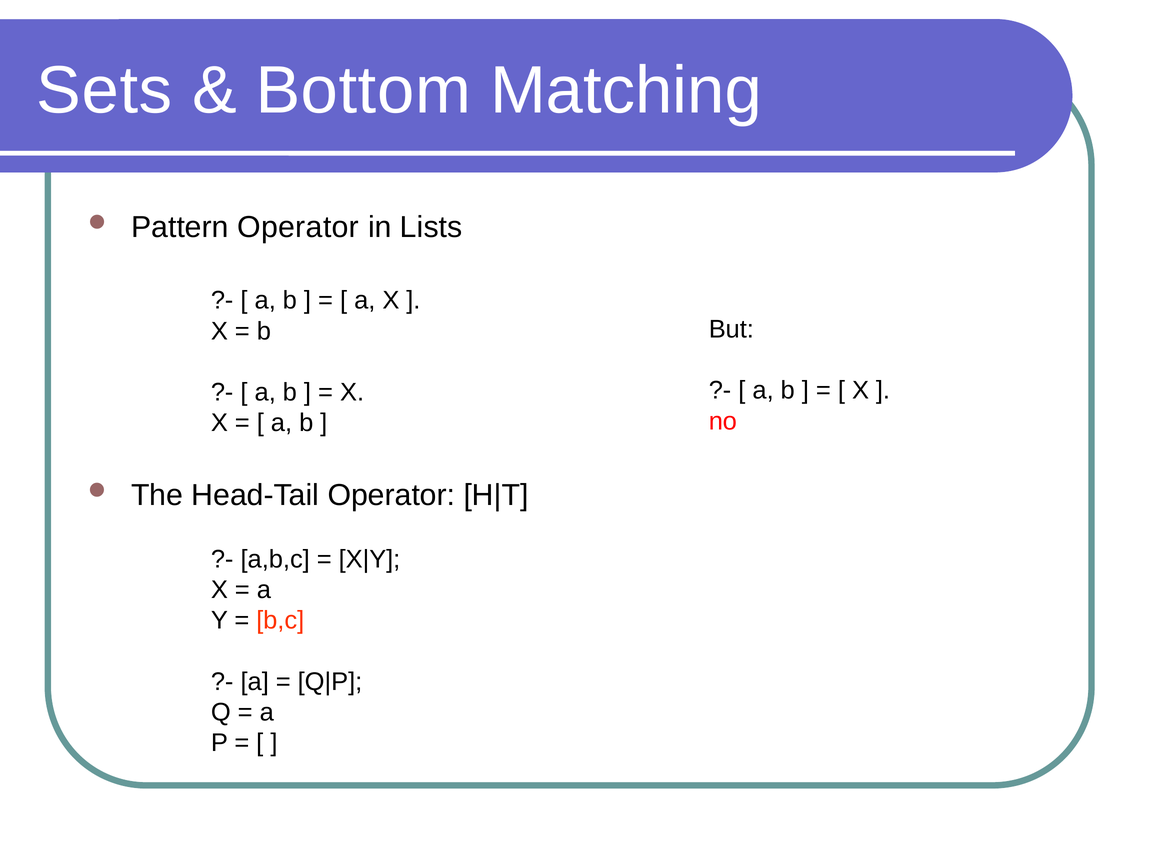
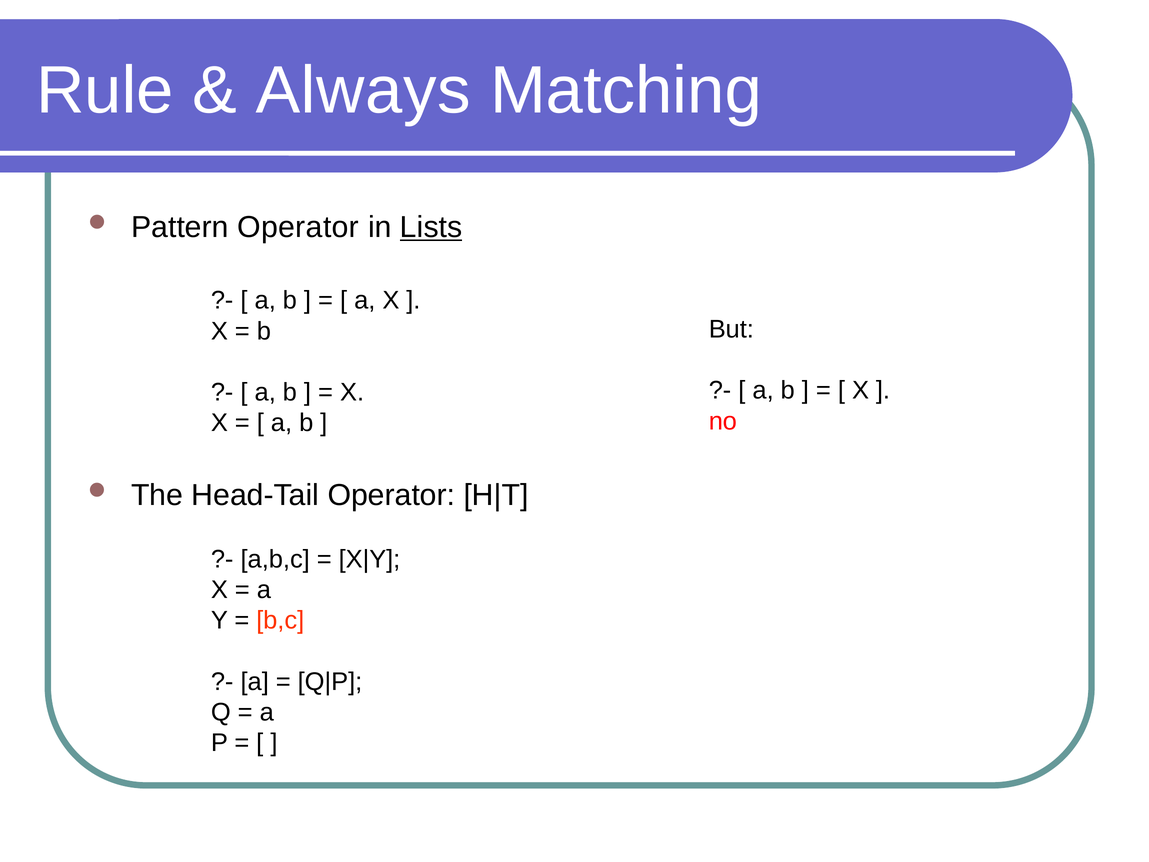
Sets: Sets -> Rule
Bottom: Bottom -> Always
Lists underline: none -> present
